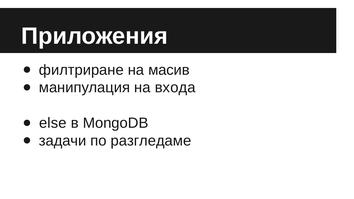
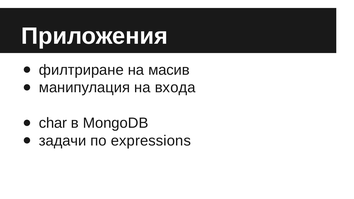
else: else -> char
разгледаме: разгледаме -> expressions
